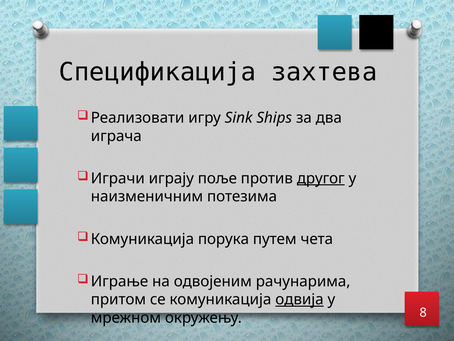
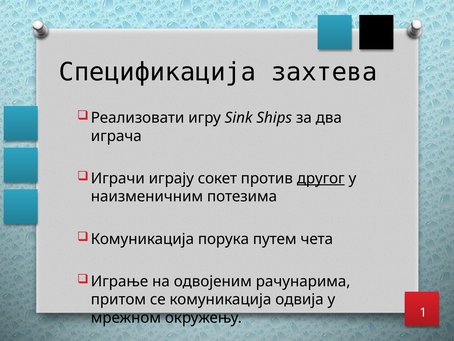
поље: поље -> сокет
одвија underline: present -> none
8: 8 -> 1
